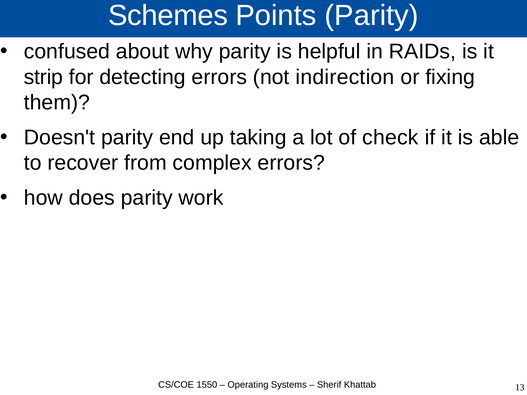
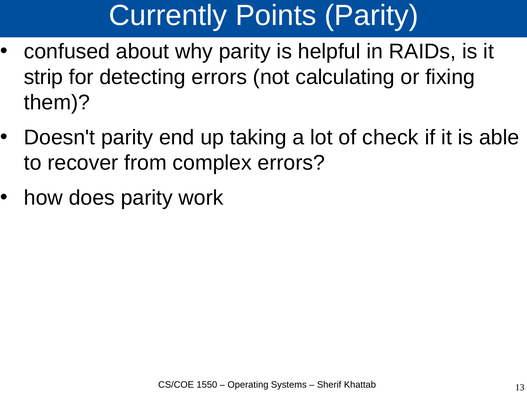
Schemes: Schemes -> Currently
indirection: indirection -> calculating
